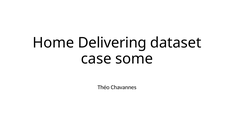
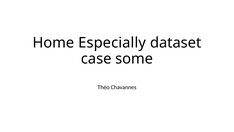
Delivering: Delivering -> Especially
